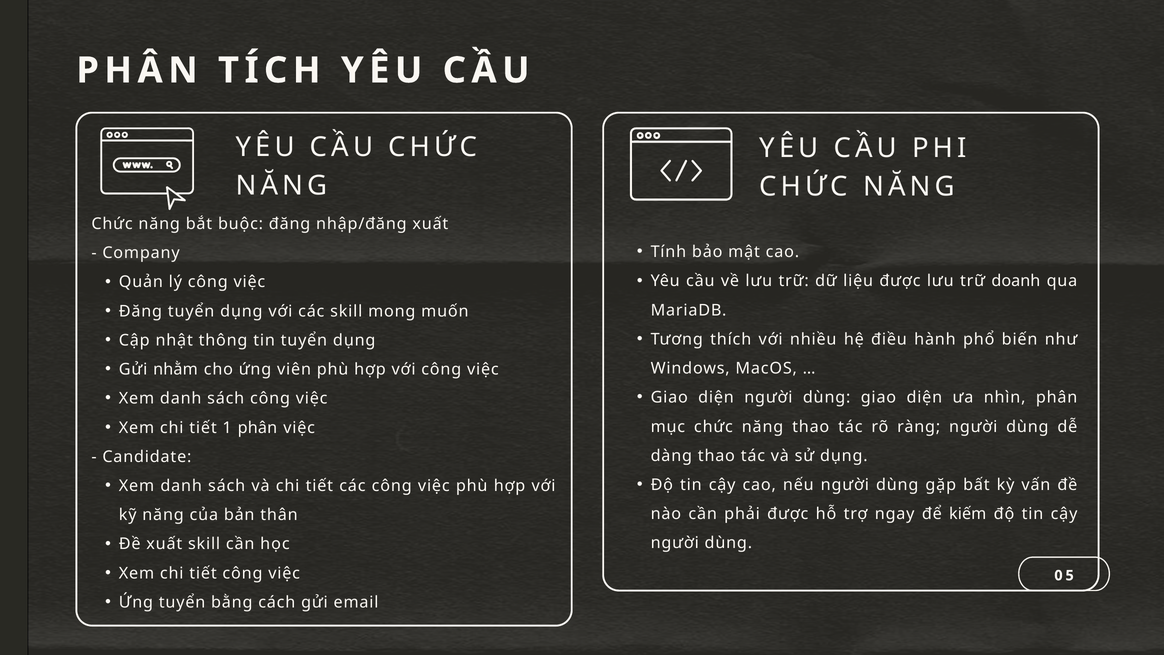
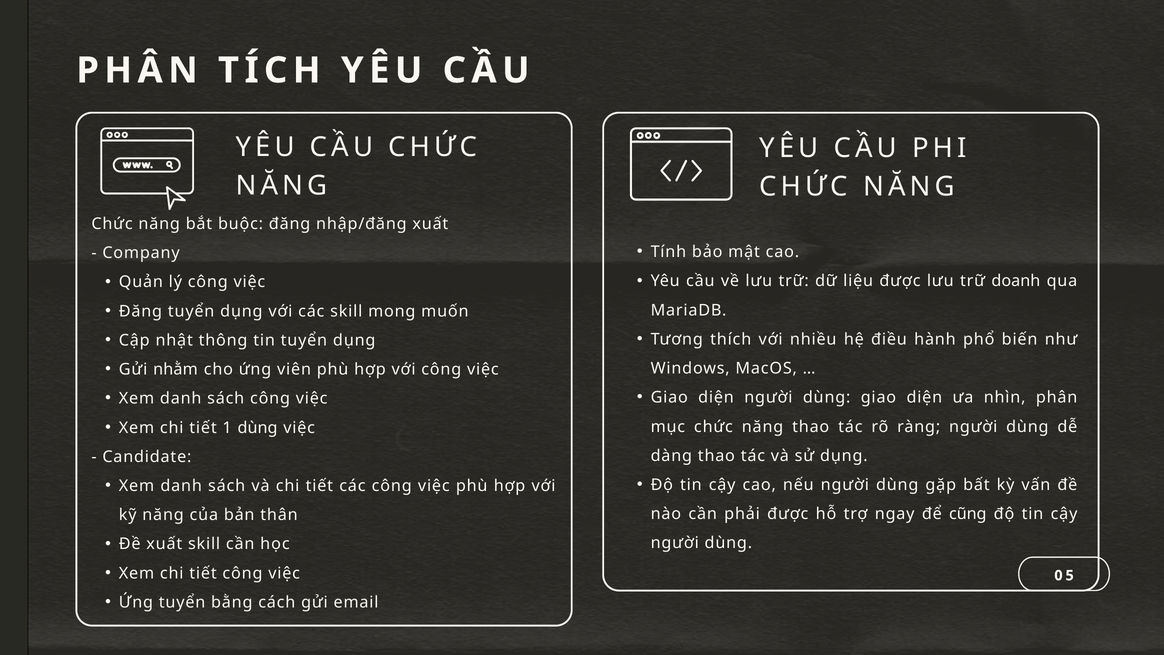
1 phân: phân -> dùng
kiếm: kiếm -> cũng
